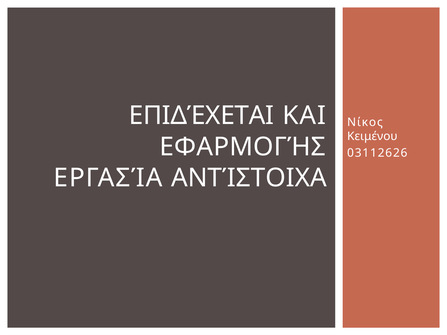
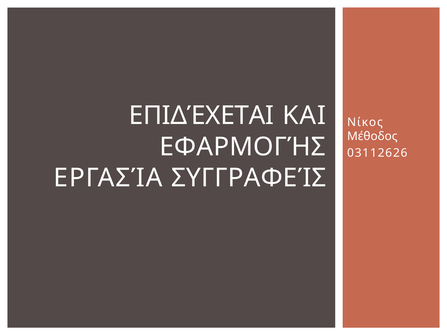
Κειμένου: Κειμένου -> Μέθοδος
ΑΝΤΊΣΤΟΙΧΑ: ΑΝΤΊΣΤΟΙΧΑ -> ΣΥΓΓΡΑΦΕΊΣ
